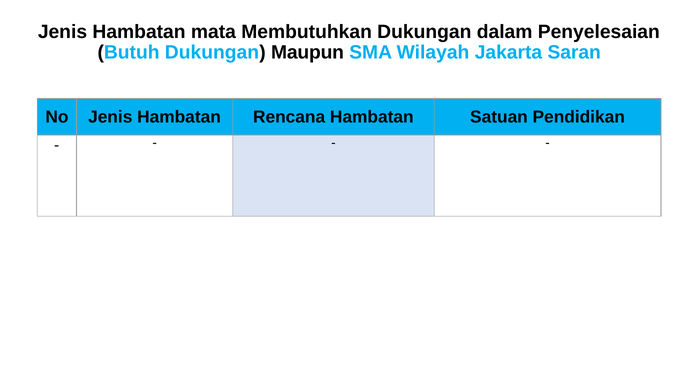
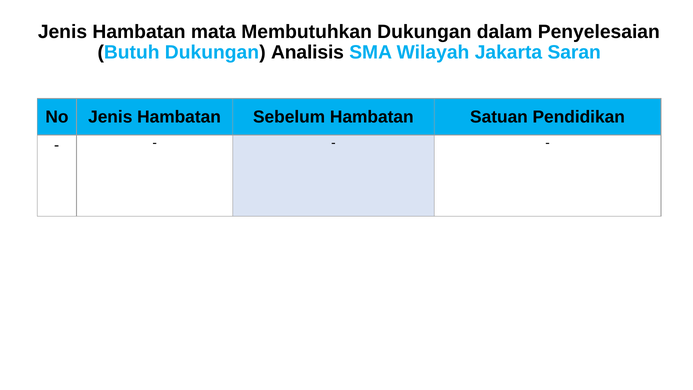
Maupun: Maupun -> Analisis
Rencana: Rencana -> Sebelum
